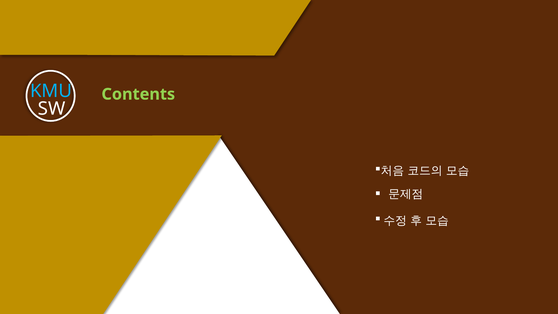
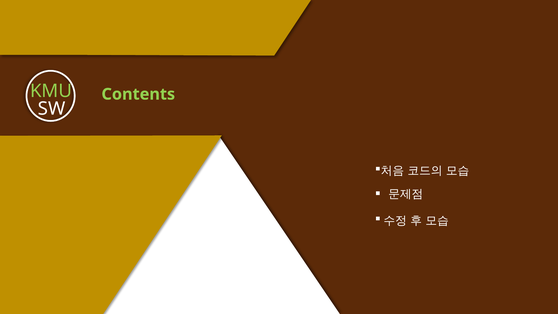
KMU colour: light blue -> light green
